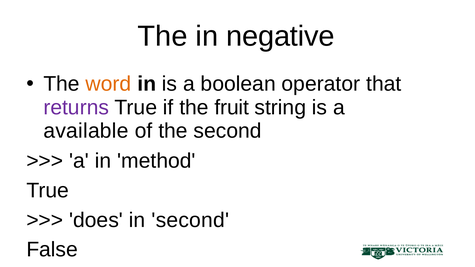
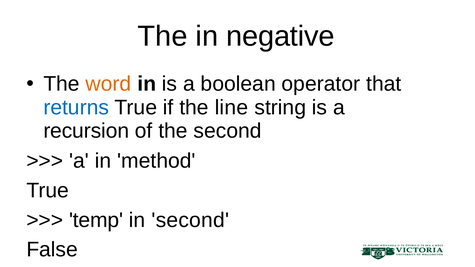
returns colour: purple -> blue
fruit: fruit -> line
available: available -> recursion
does: does -> temp
